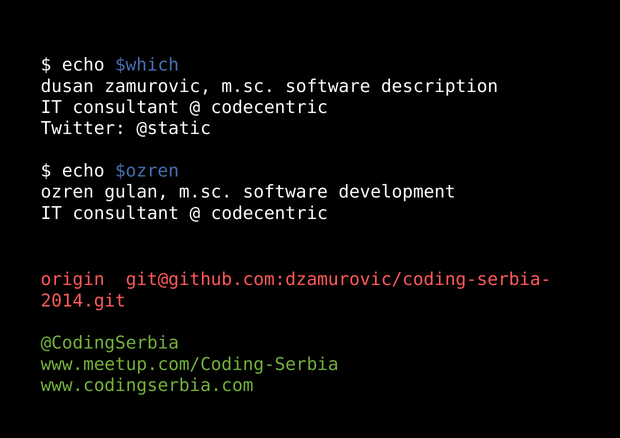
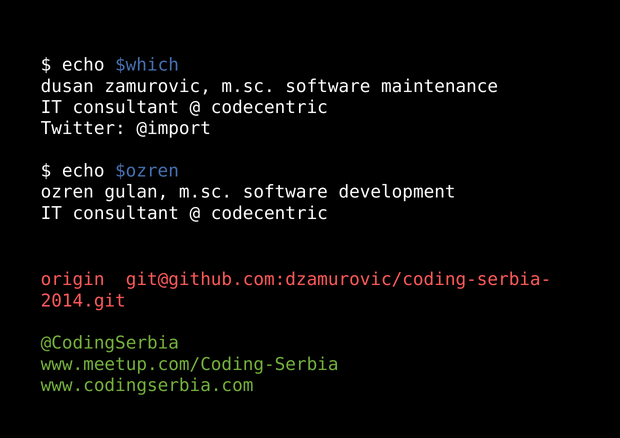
description: description -> maintenance
@static: @static -> @import
